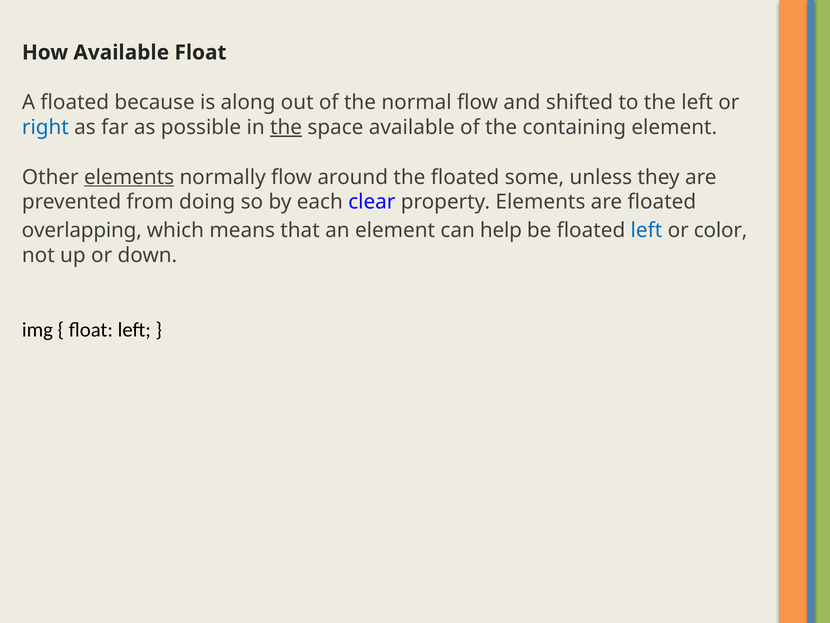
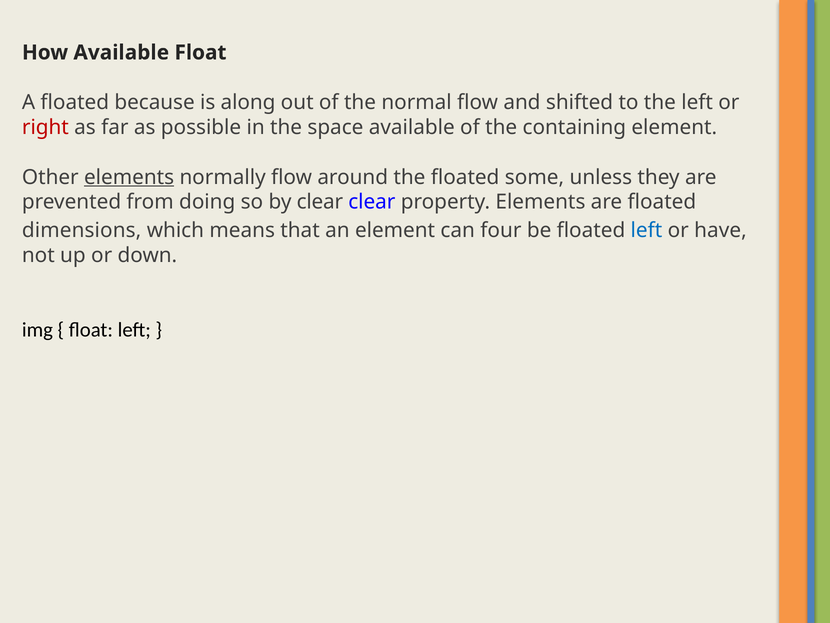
right colour: blue -> red
the at (286, 127) underline: present -> none
by each: each -> clear
overlapping: overlapping -> dimensions
help: help -> four
color: color -> have
